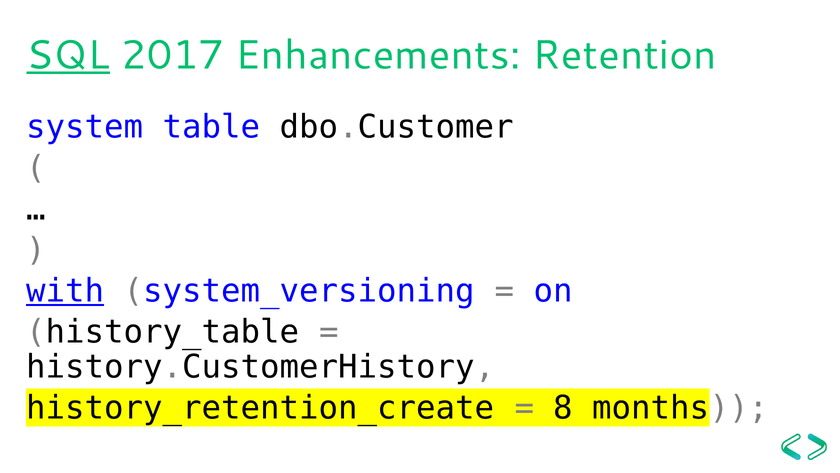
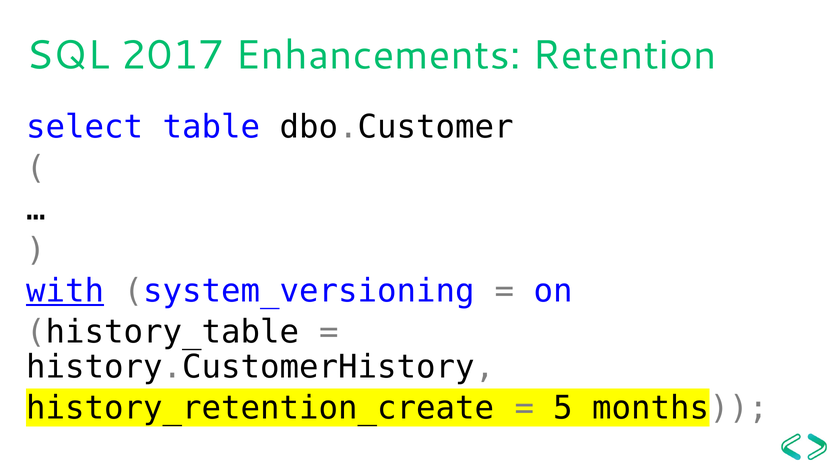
SQL underline: present -> none
system: system -> select
8: 8 -> 5
